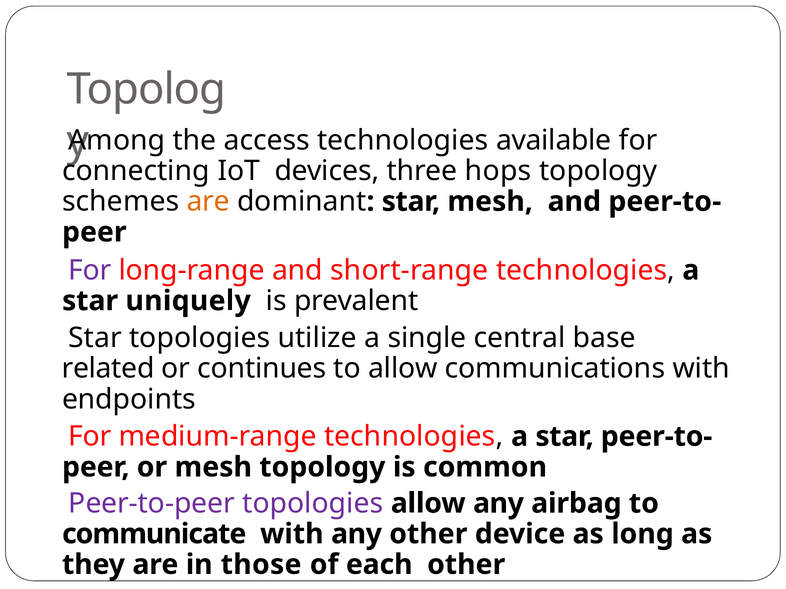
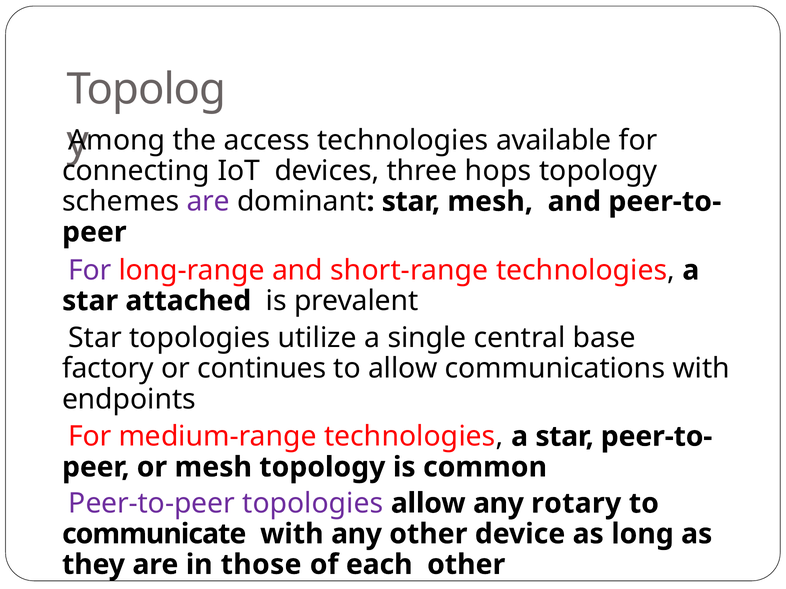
are at (208, 202) colour: orange -> purple
uniquely: uniquely -> attached
related: related -> factory
airbag: airbag -> rotary
